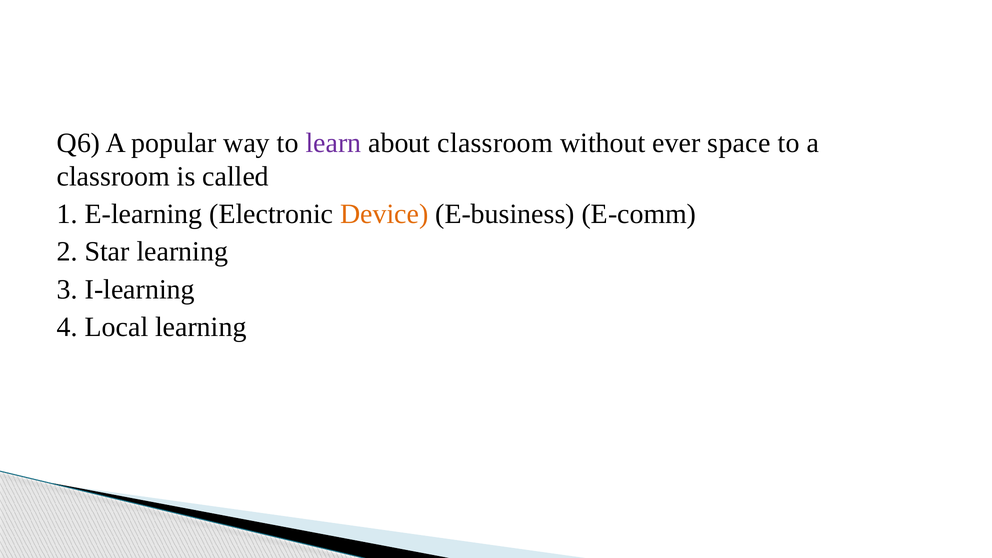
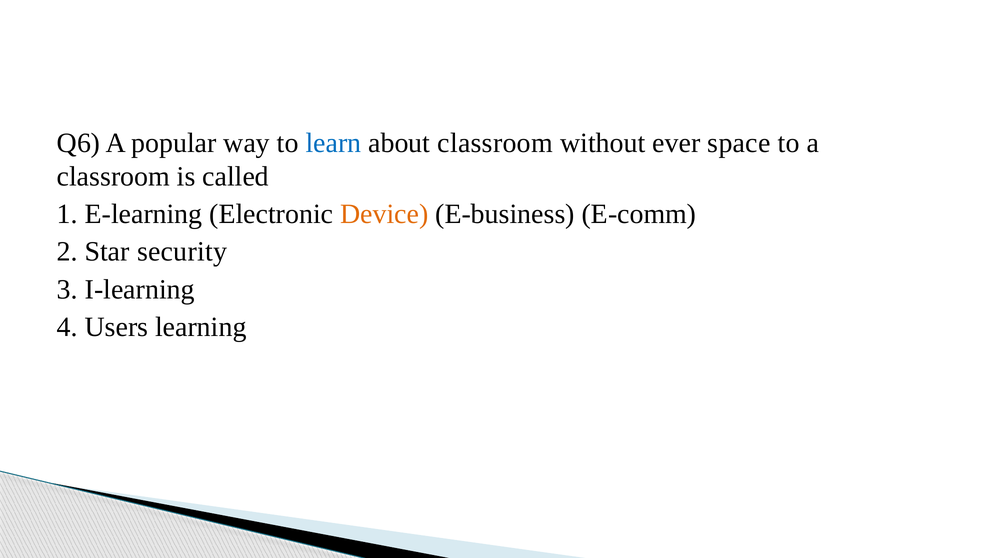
learn colour: purple -> blue
Star learning: learning -> security
Local: Local -> Users
